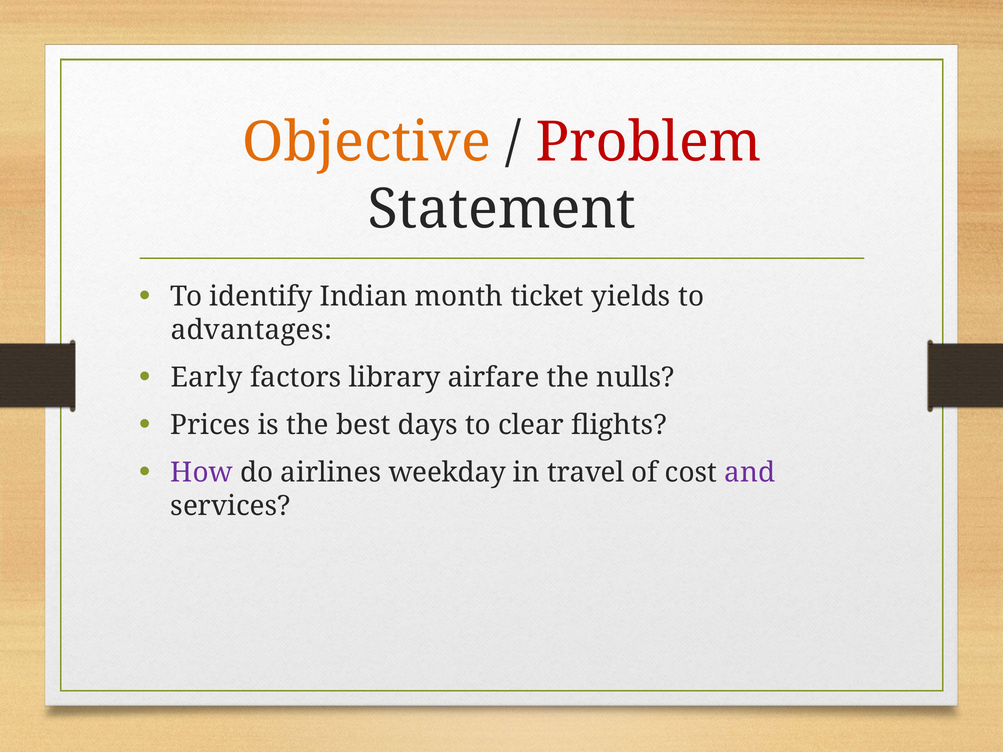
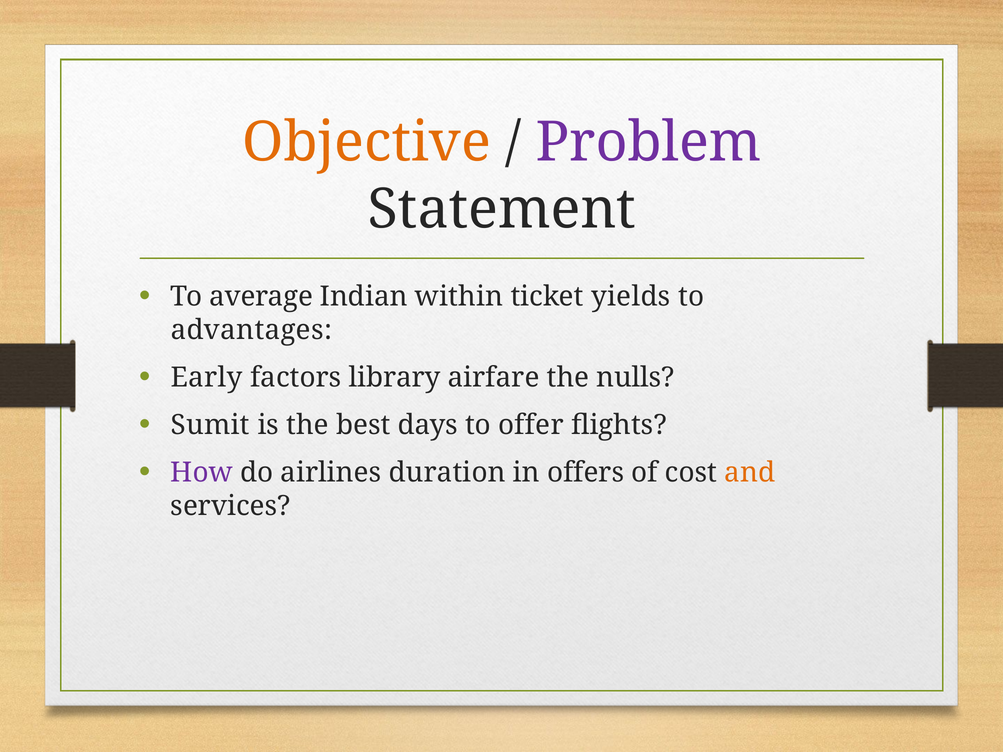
Problem colour: red -> purple
identify: identify -> average
month: month -> within
Prices: Prices -> Sumit
clear: clear -> offer
weekday: weekday -> duration
travel: travel -> offers
and colour: purple -> orange
